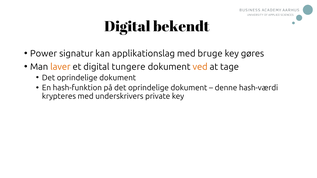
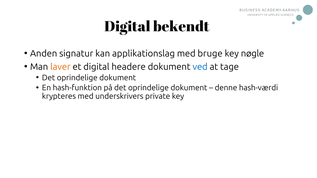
Power: Power -> Anden
gøres: gøres -> nøgle
tungere: tungere -> headere
ved colour: orange -> blue
